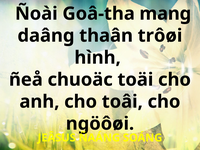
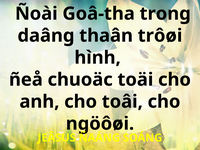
mang: mang -> trong
